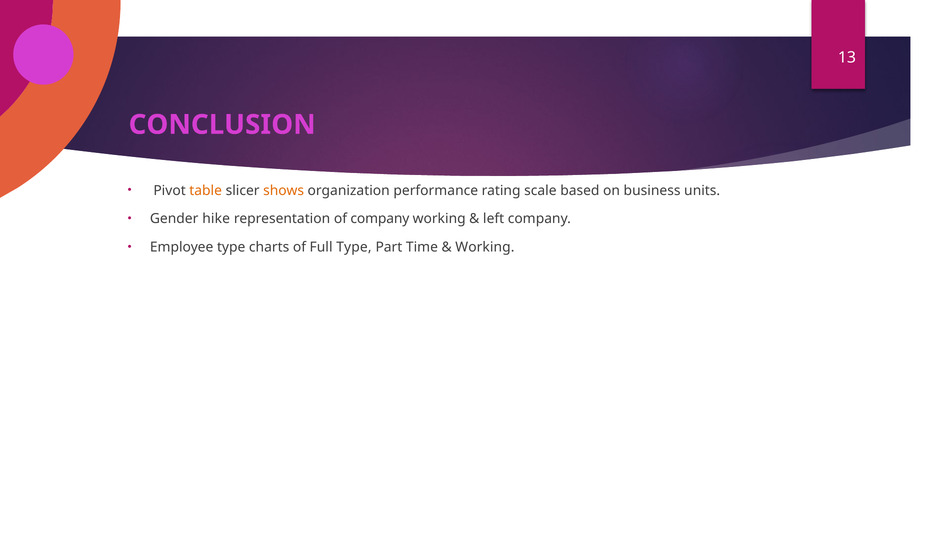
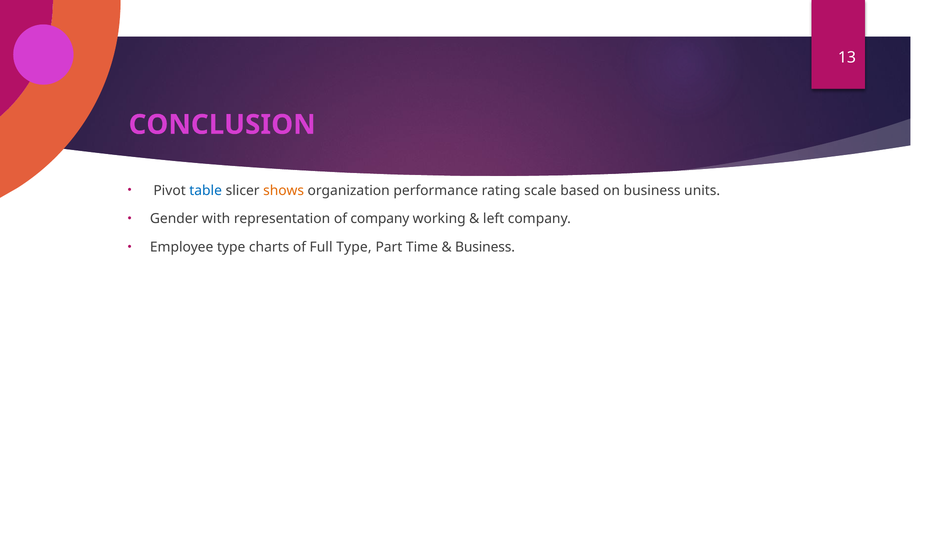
table colour: orange -> blue
hike: hike -> with
Working at (485, 247): Working -> Business
